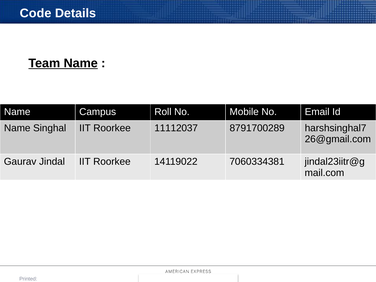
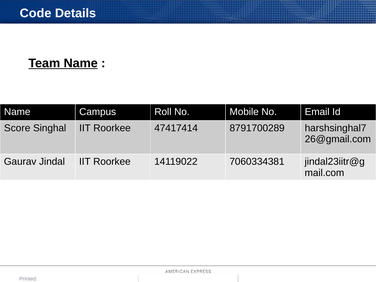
Name at (17, 128): Name -> Score
11112037: 11112037 -> 47417414
